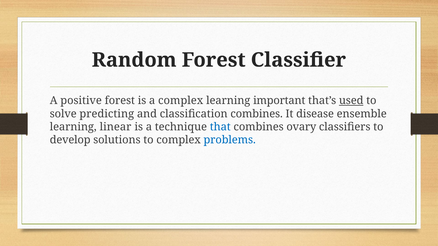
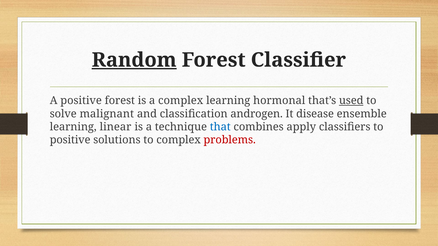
Random underline: none -> present
important: important -> hormonal
predicting: predicting -> malignant
classification combines: combines -> androgen
ovary: ovary -> apply
develop at (70, 140): develop -> positive
problems colour: blue -> red
